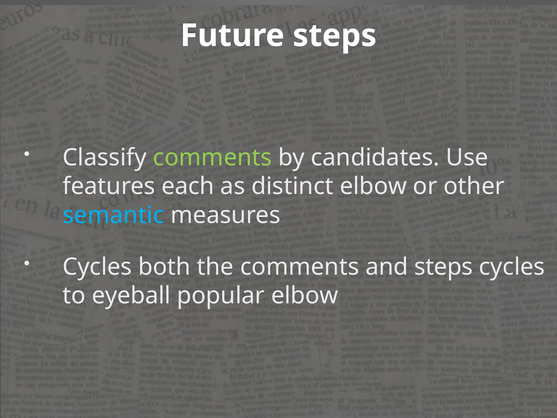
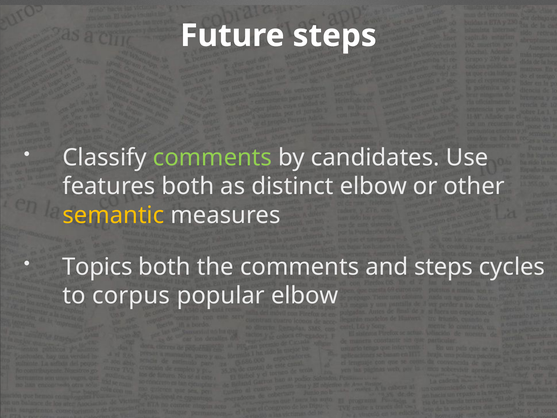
features each: each -> both
semantic colour: light blue -> yellow
Cycles at (97, 267): Cycles -> Topics
eyeball: eyeball -> corpus
